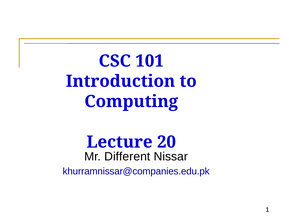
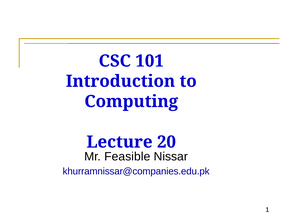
Different: Different -> Feasible
